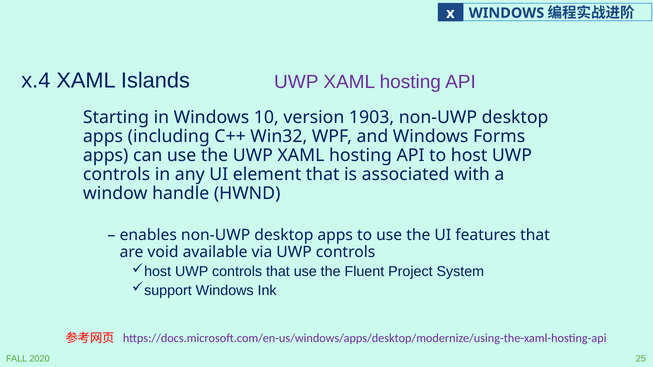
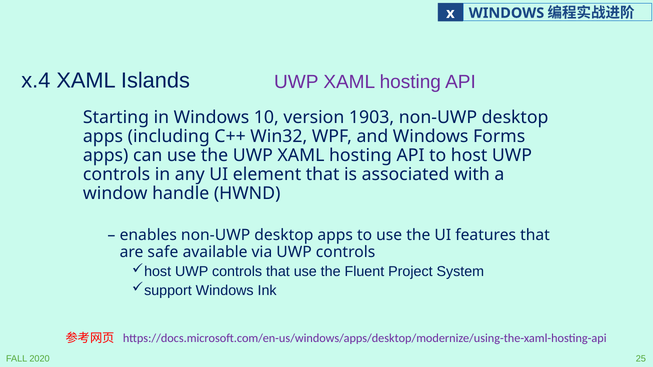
void: void -> safe
